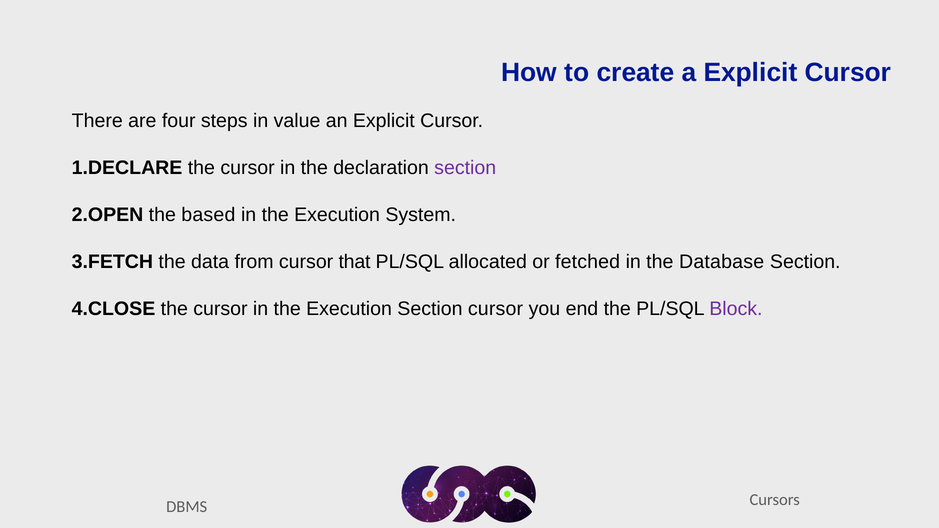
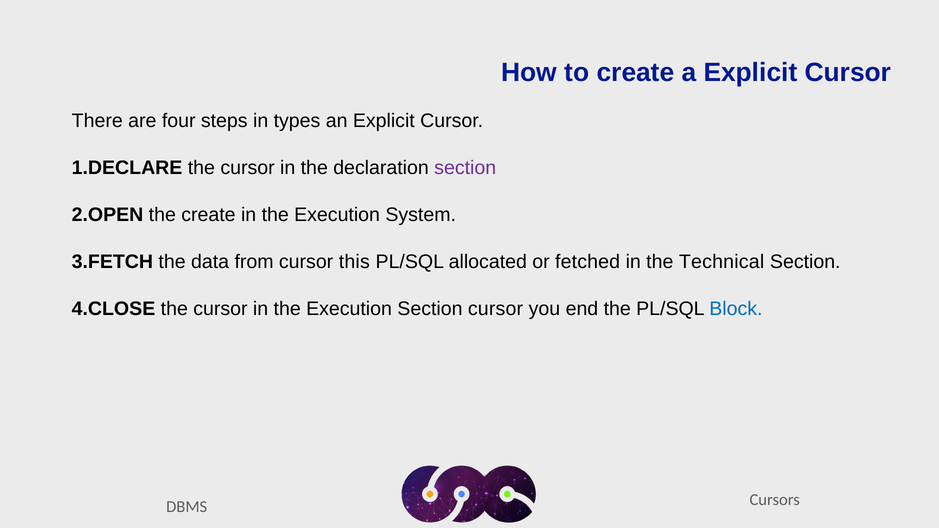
value: value -> types
the based: based -> create
that: that -> this
Database: Database -> Technical
Block colour: purple -> blue
